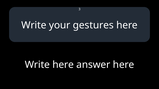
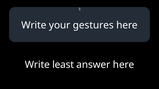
Write here: here -> least
